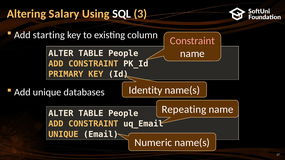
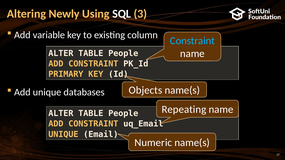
Salary: Salary -> Newly
starting: starting -> variable
Constraint at (192, 41) colour: pink -> light blue
Identity: Identity -> Objects
